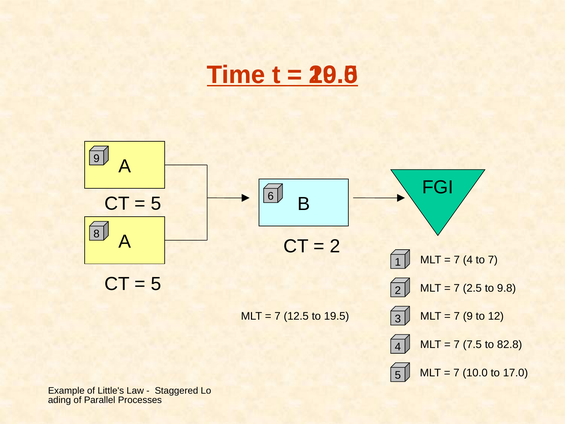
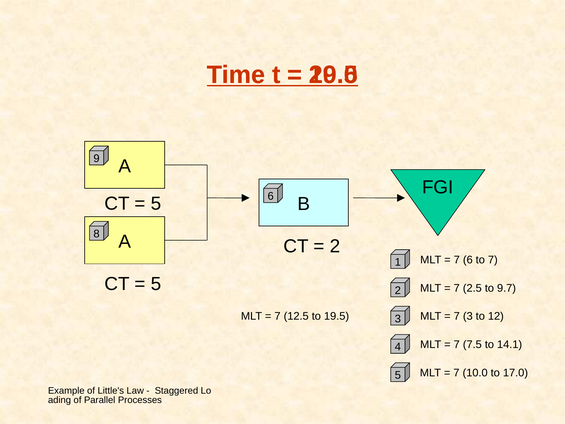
7 4: 4 -> 6
9.8: 9.8 -> 9.7
7 9: 9 -> 3
82.8: 82.8 -> 14.1
